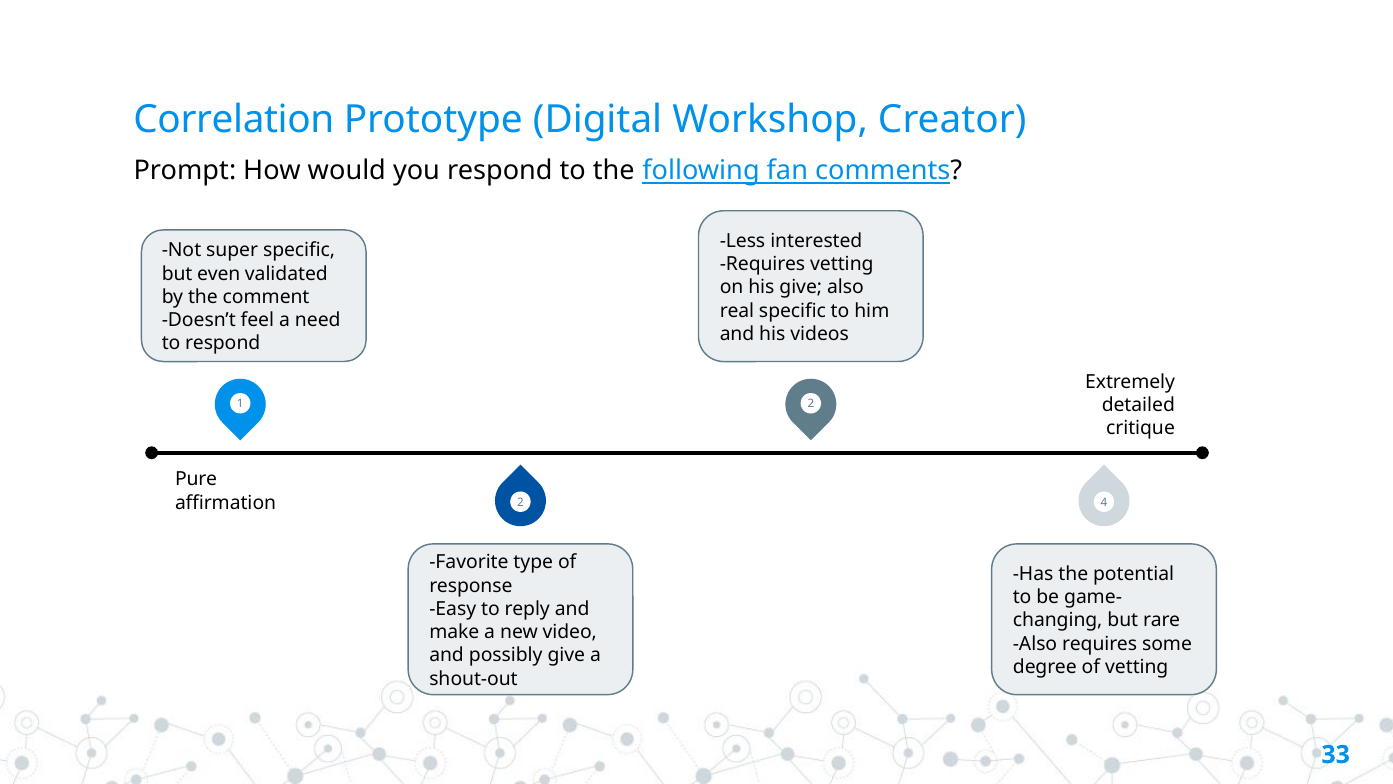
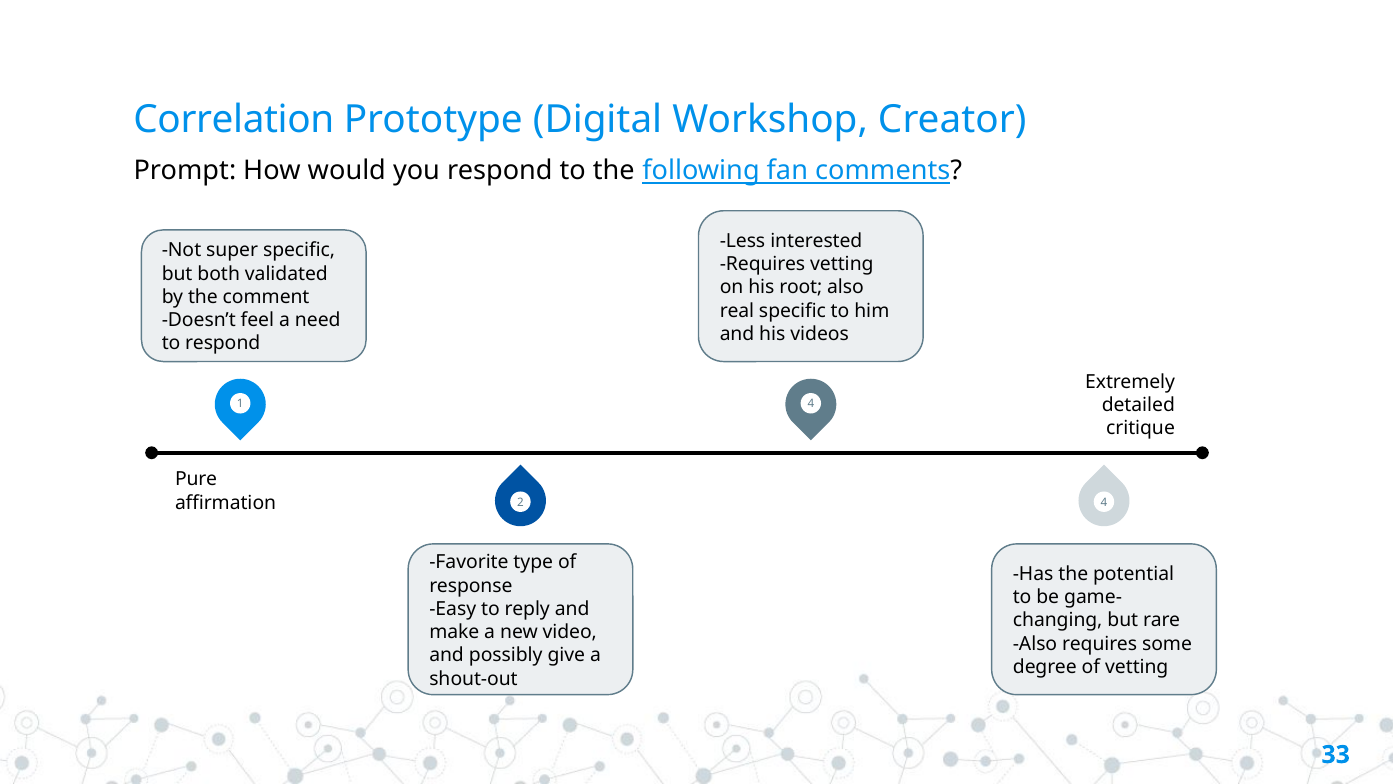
even: even -> both
his give: give -> root
1 2: 2 -> 4
